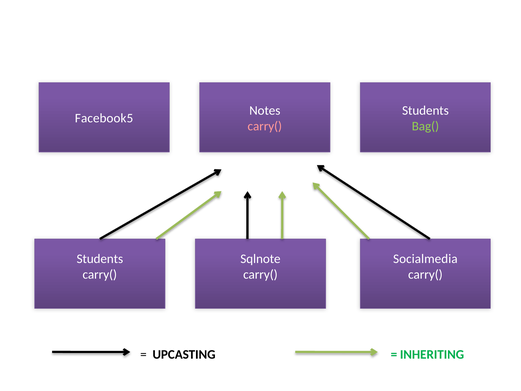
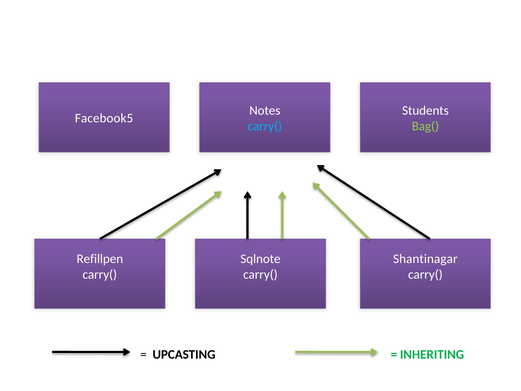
carry( at (265, 126) colour: pink -> light blue
Students at (100, 259): Students -> Refillpen
Socialmedia: Socialmedia -> Shantinagar
